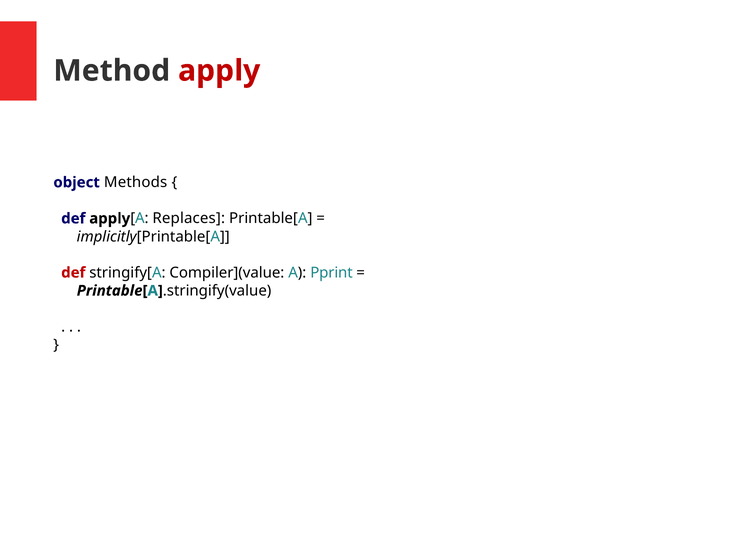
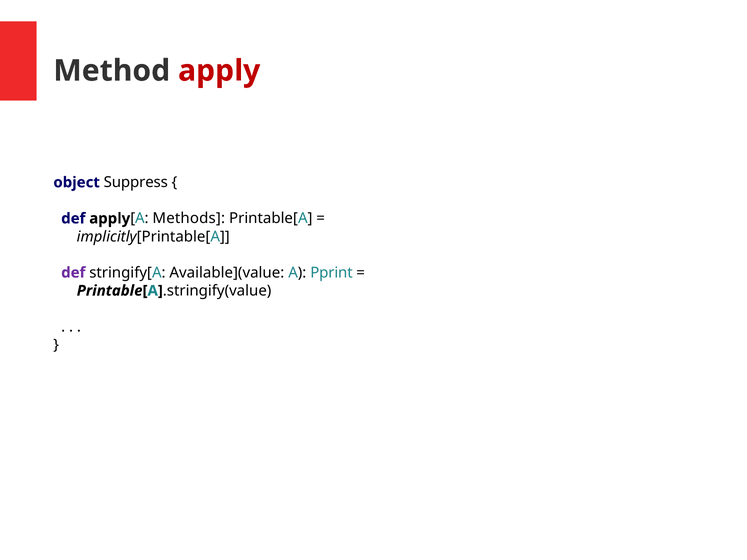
Methods: Methods -> Suppress
Replaces: Replaces -> Methods
def at (73, 273) colour: red -> purple
Compiler](value: Compiler](value -> Available](value
